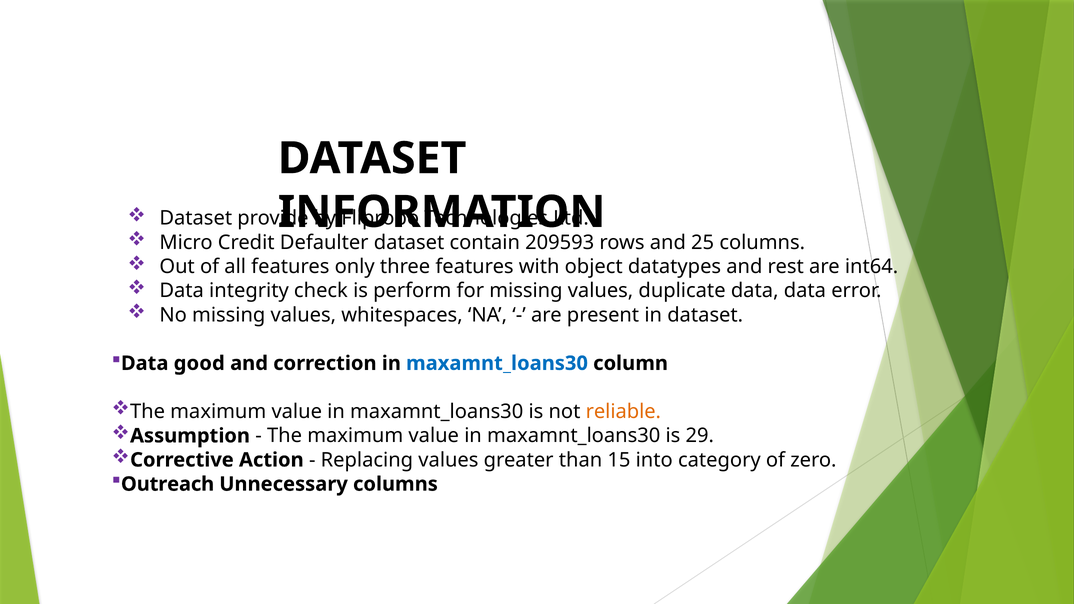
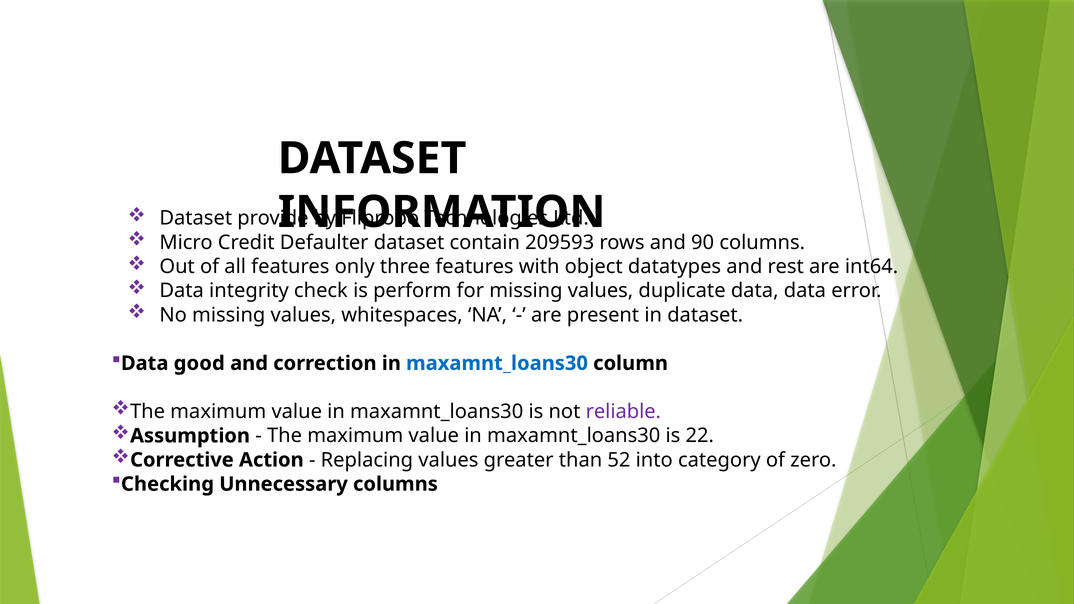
25: 25 -> 90
reliable colour: orange -> purple
29: 29 -> 22
15: 15 -> 52
Outreach: Outreach -> Checking
